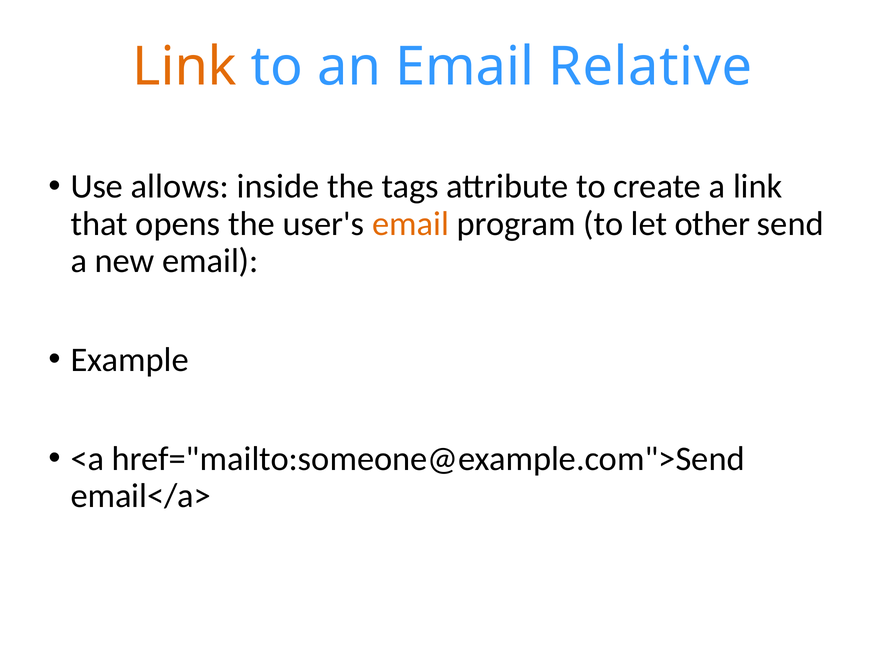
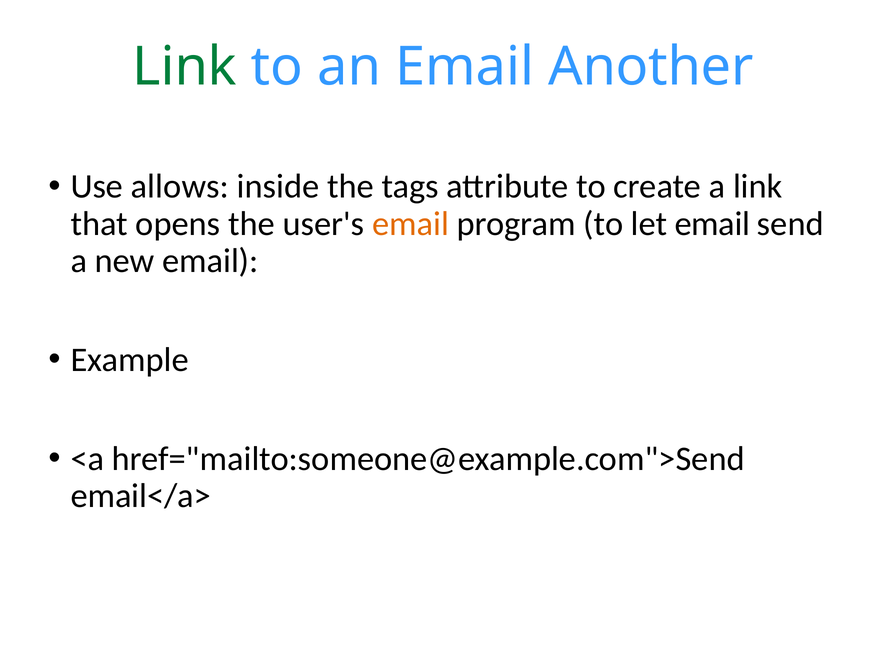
Link at (185, 67) colour: orange -> green
Relative: Relative -> Another
let other: other -> email
